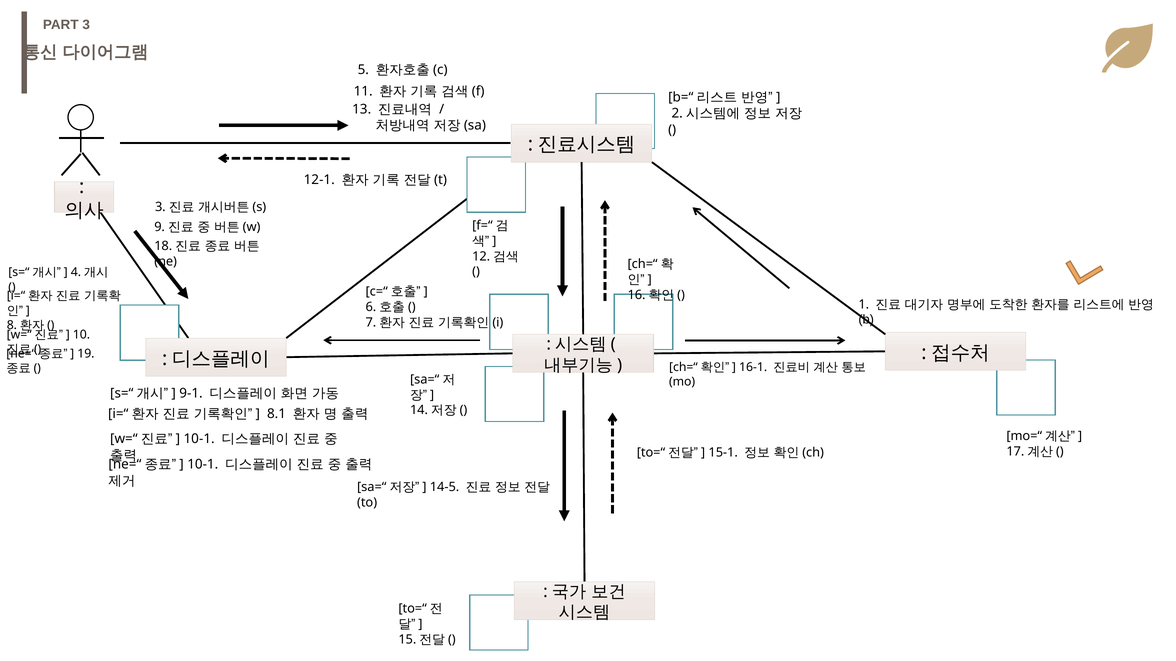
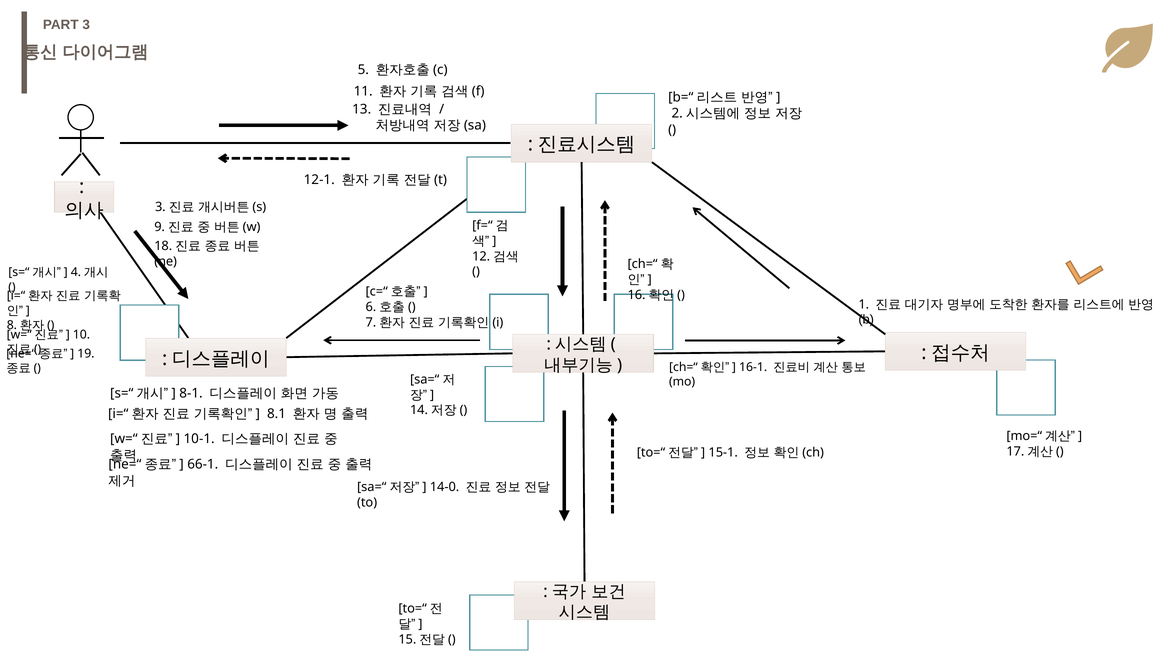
9-1: 9-1 -> 8-1
10-1 at (203, 465): 10-1 -> 66-1
14-5: 14-5 -> 14-0
